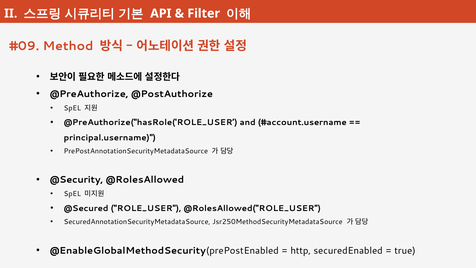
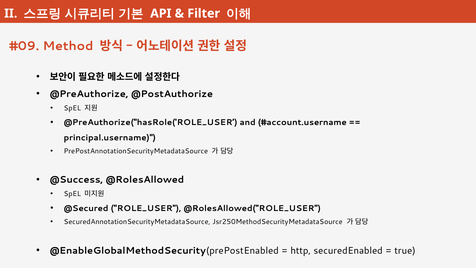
@Security: @Security -> @Success
